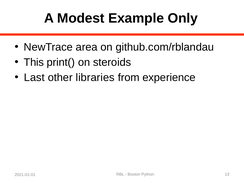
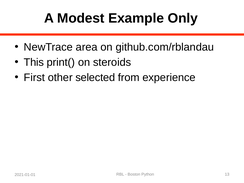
Last: Last -> First
libraries: libraries -> selected
